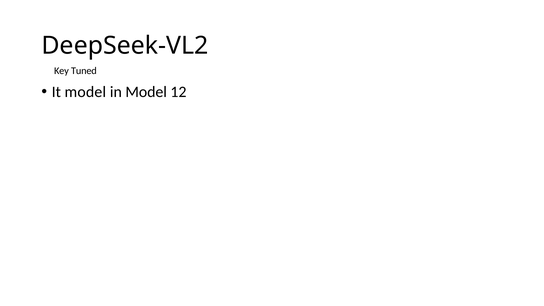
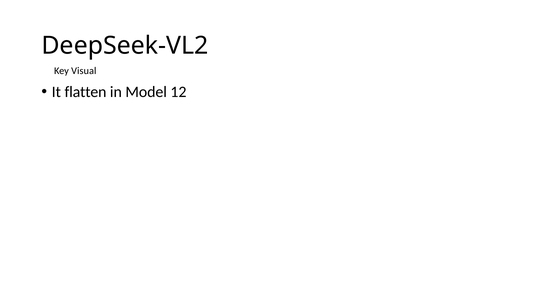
Tuned: Tuned -> Visual
It model: model -> flatten
